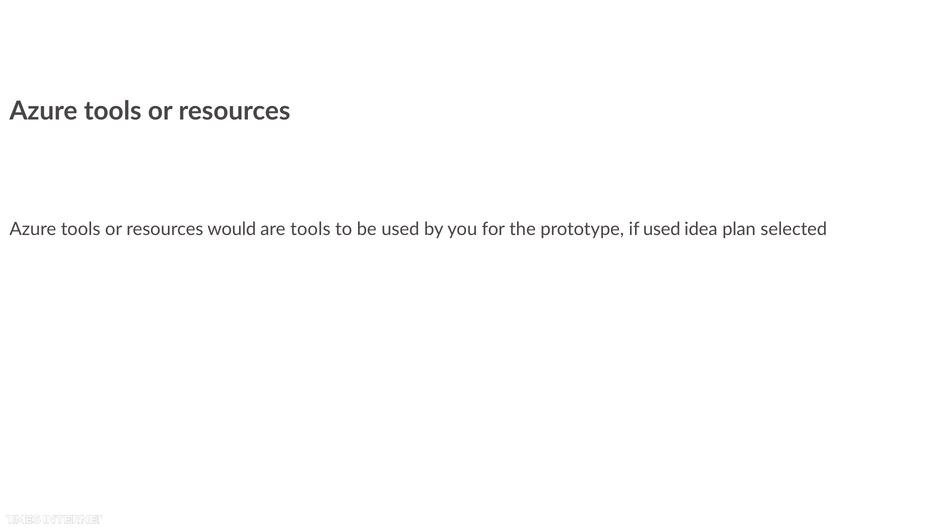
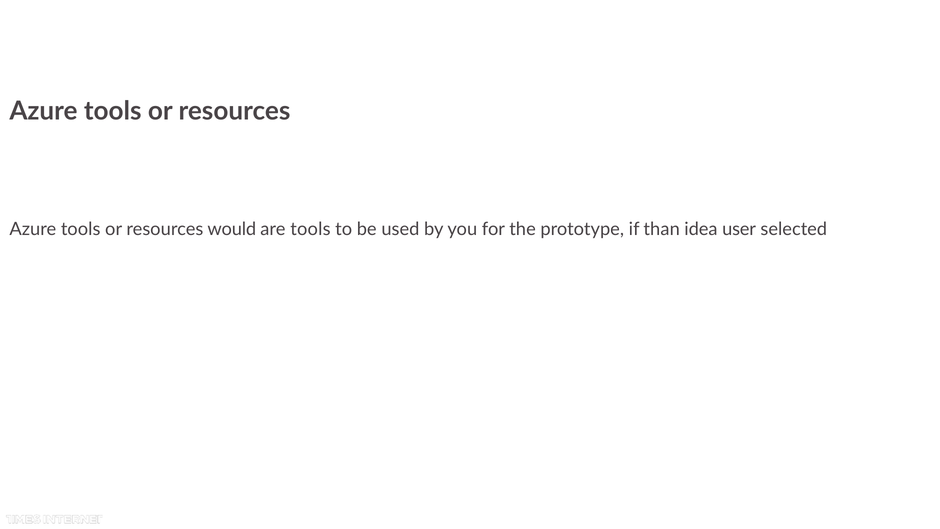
if used: used -> than
plan: plan -> user
